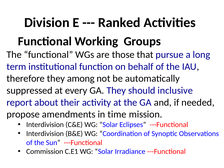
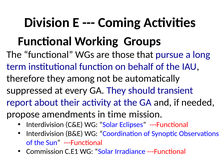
Ranked: Ranked -> Coming
inclusive: inclusive -> transient
